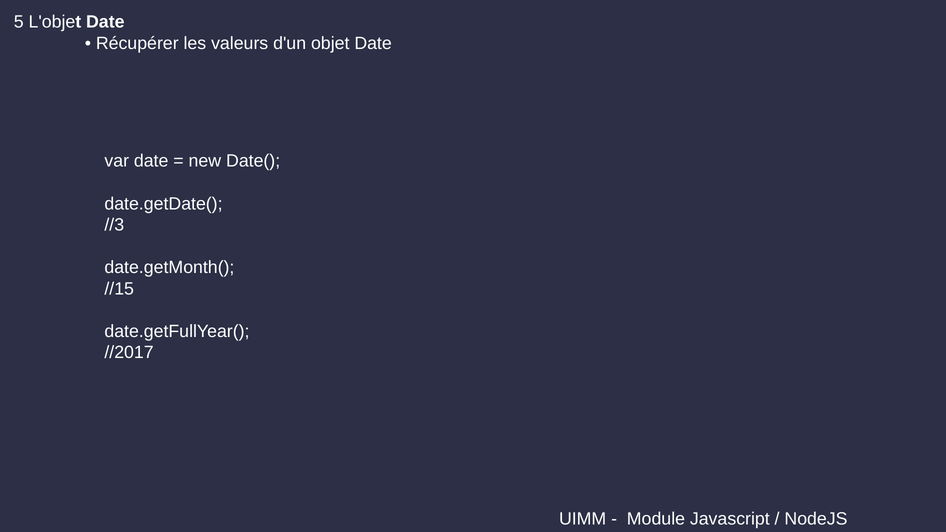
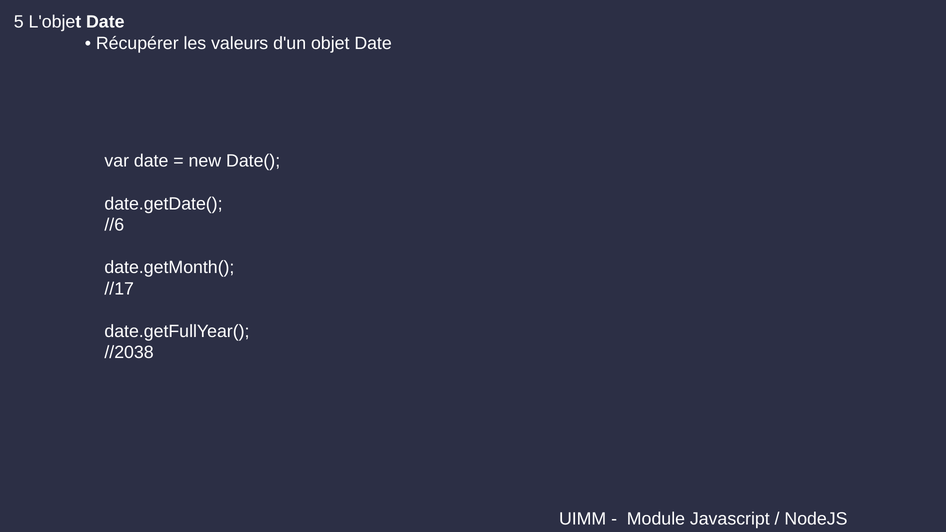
//3: //3 -> //6
//15: //15 -> //17
//2017: //2017 -> //2038
